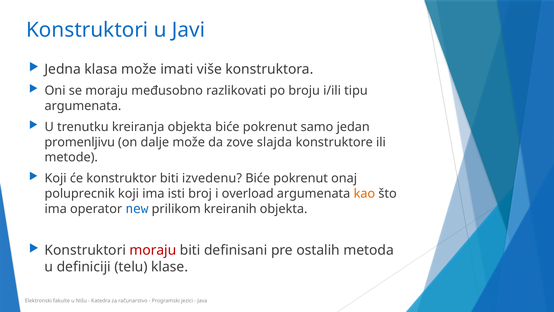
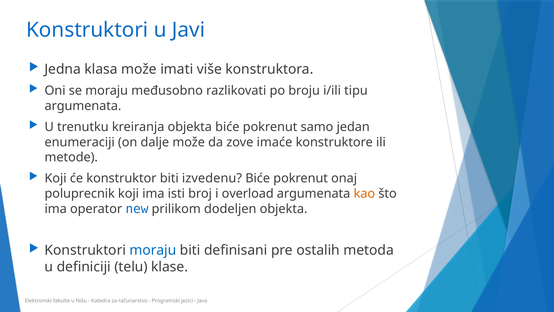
promenljivu: promenljivu -> enumeraciji
slajda: slajda -> imaće
kreiranih: kreiranih -> dodeljen
moraju at (153, 250) colour: red -> blue
